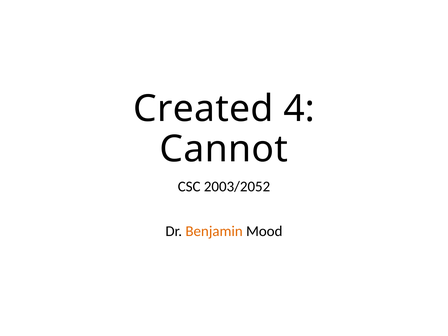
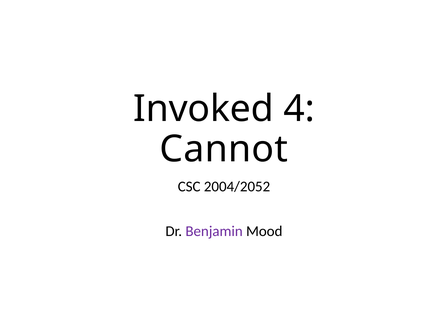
Created: Created -> Invoked
2003/2052: 2003/2052 -> 2004/2052
Benjamin colour: orange -> purple
